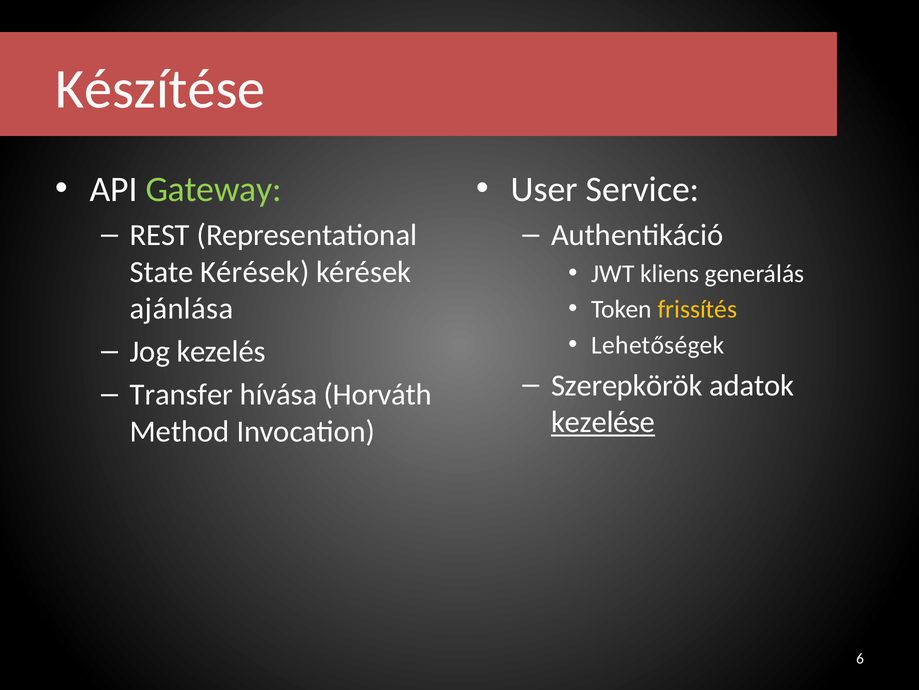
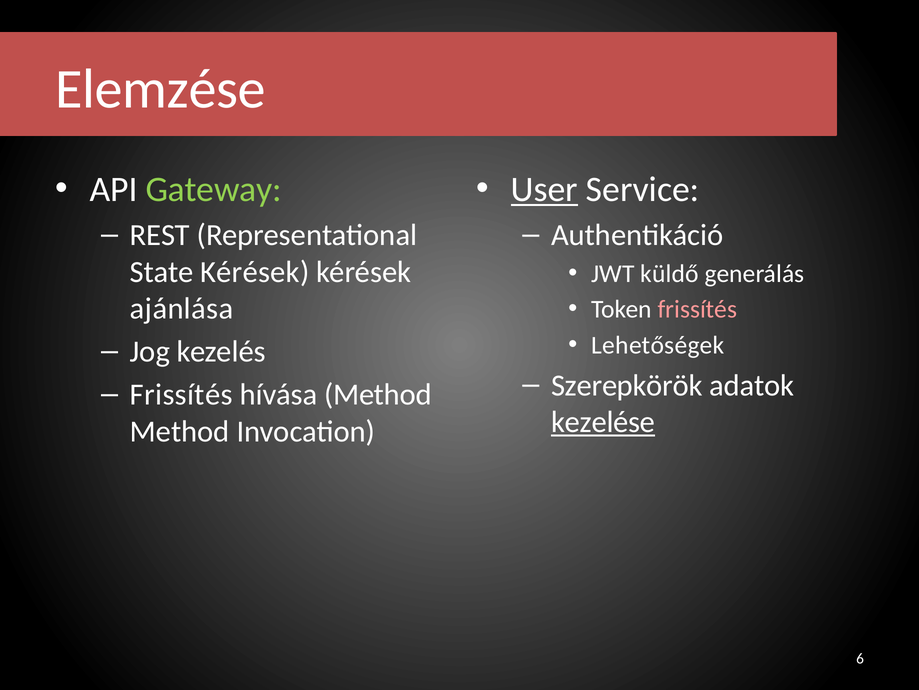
Készítése: Készítése -> Elemzése
User underline: none -> present
kliens: kliens -> küldő
frissítés at (697, 309) colour: yellow -> pink
Transfer at (181, 394): Transfer -> Frissítés
hívása Horváth: Horváth -> Method
